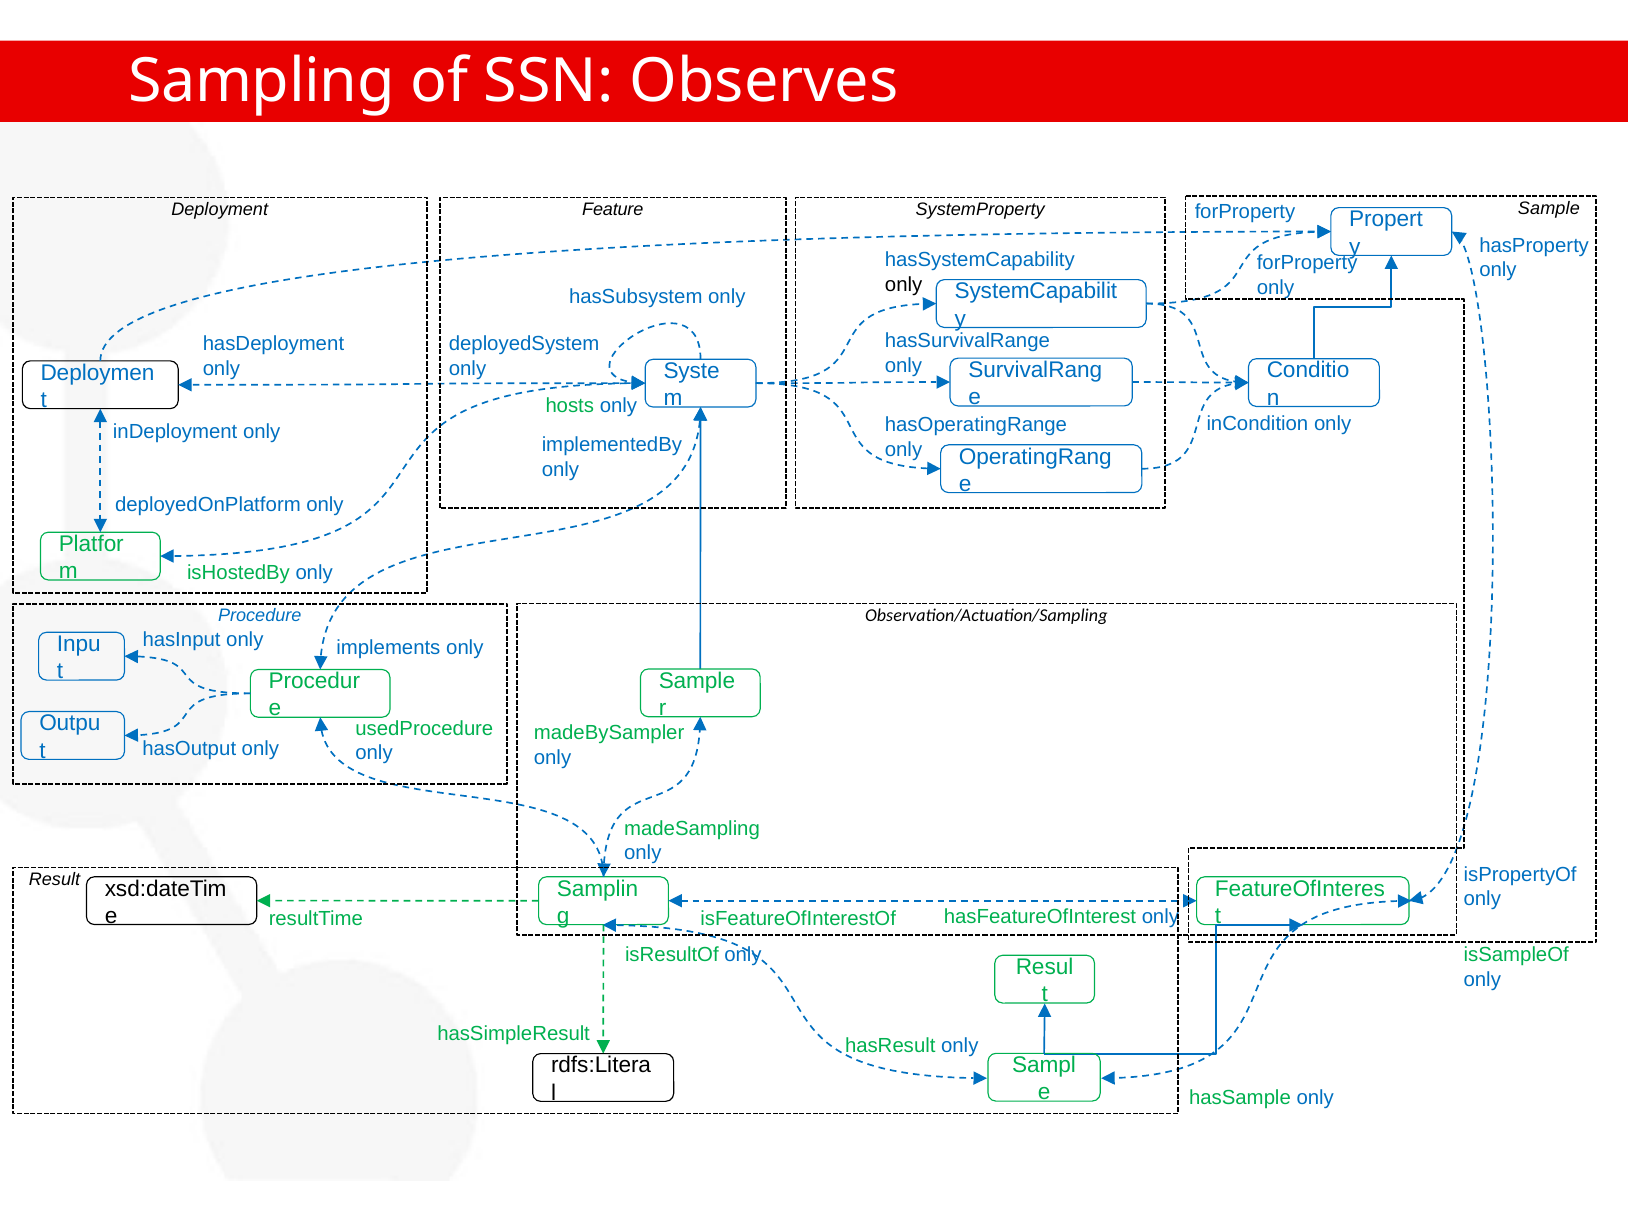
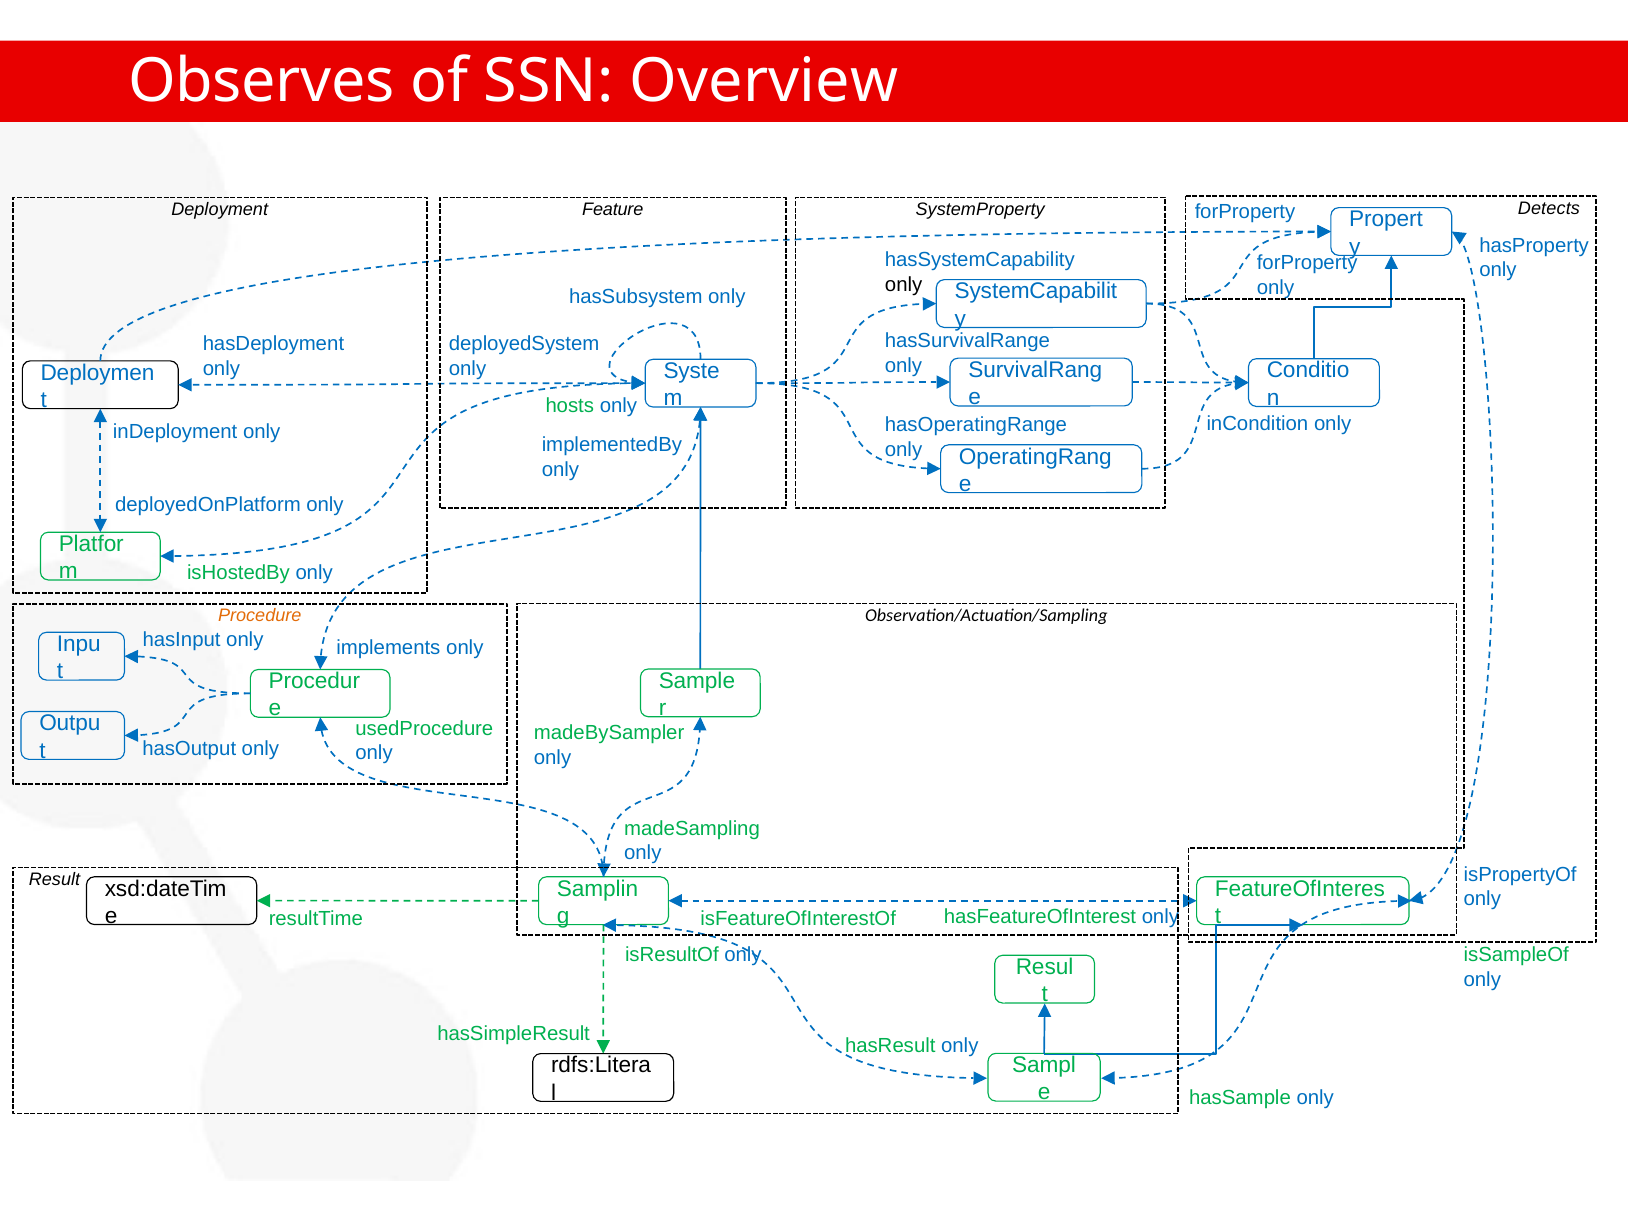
Sampling: Sampling -> Observes
Observes: Observes -> Overview
Sample at (1549, 208): Sample -> Detects
Procedure colour: blue -> orange
